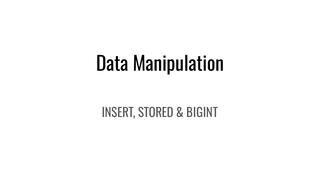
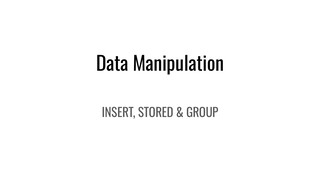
BIGINT: BIGINT -> GROUP
